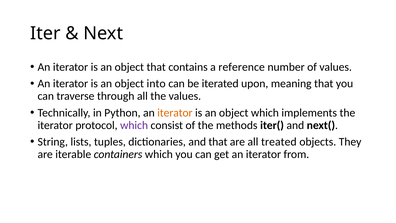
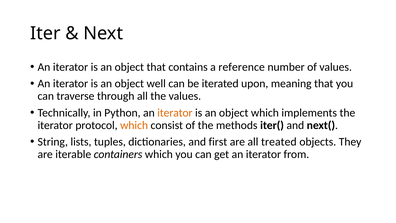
into: into -> well
which at (134, 125) colour: purple -> orange
and that: that -> first
